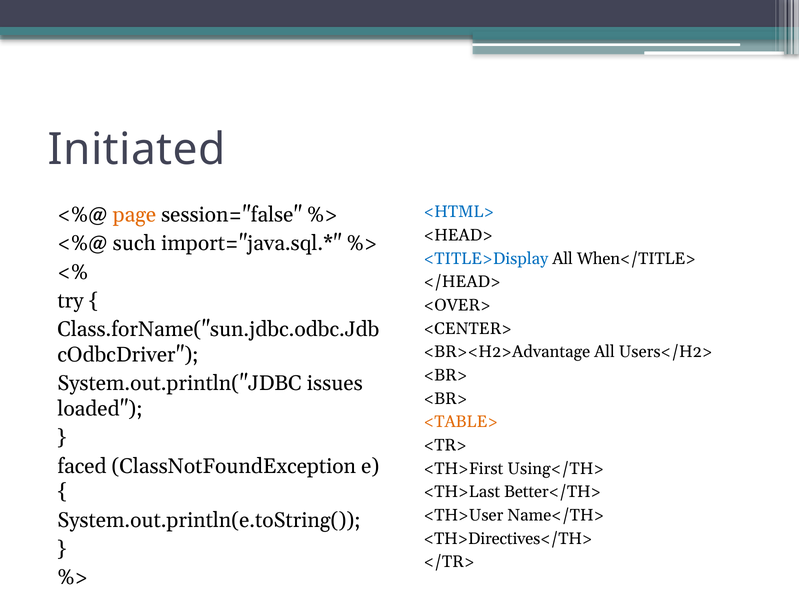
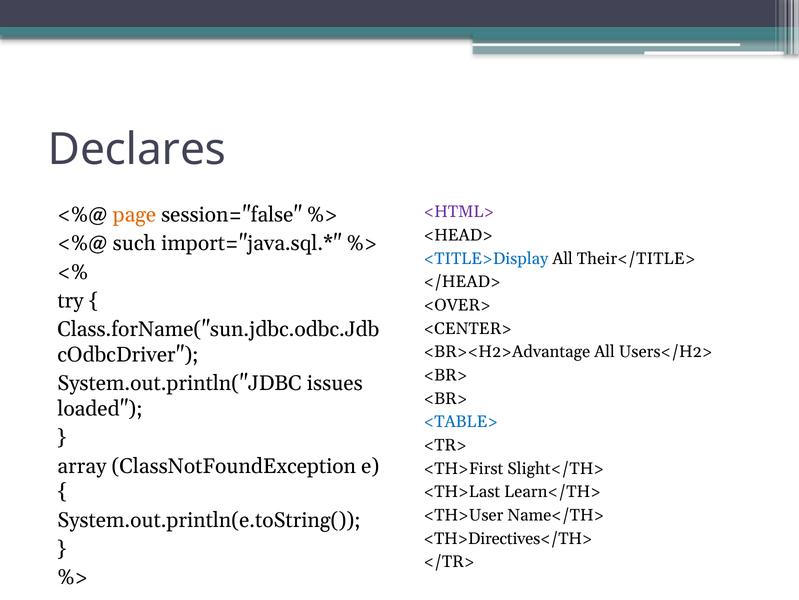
Initiated: Initiated -> Declares
<HTML> colour: blue -> purple
When</TITLE>: When</TITLE> -> Their</TITLE>
<TABLE> colour: orange -> blue
faced: faced -> array
Using</TH>: Using</TH> -> Slight</TH>
Better</TH>: Better</TH> -> Learn</TH>
